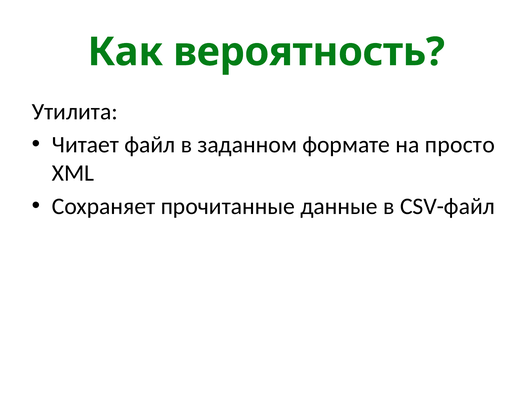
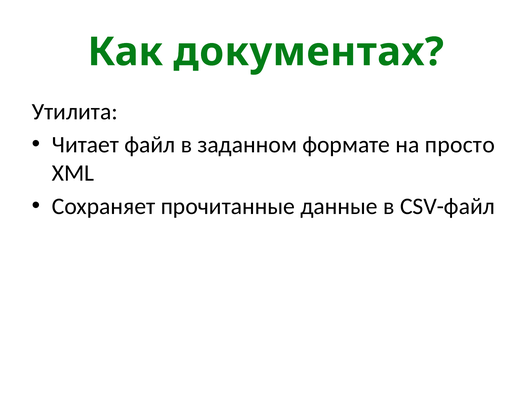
вероятность: вероятность -> документах
